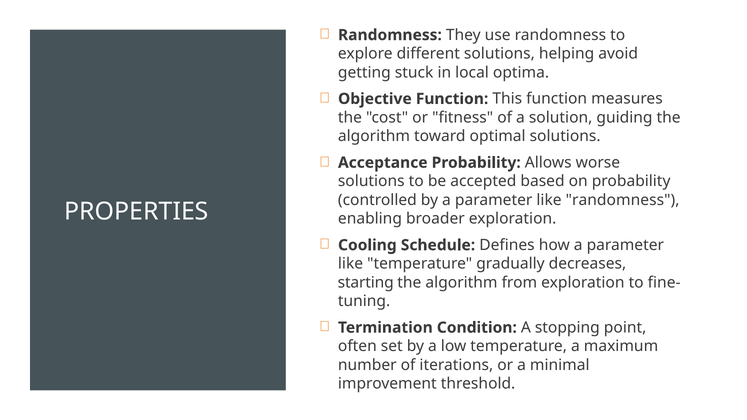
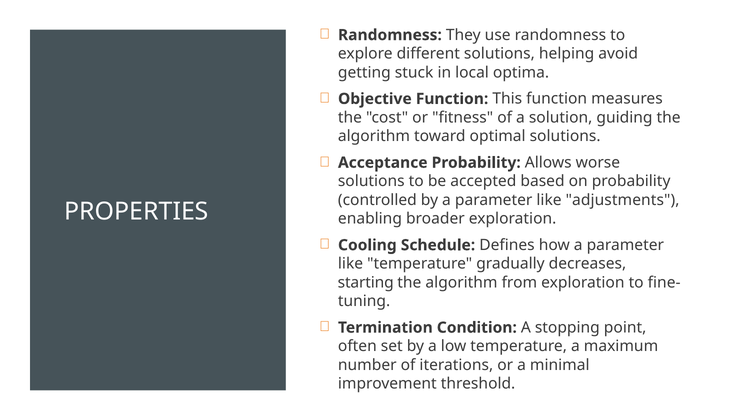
like randomness: randomness -> adjustments
